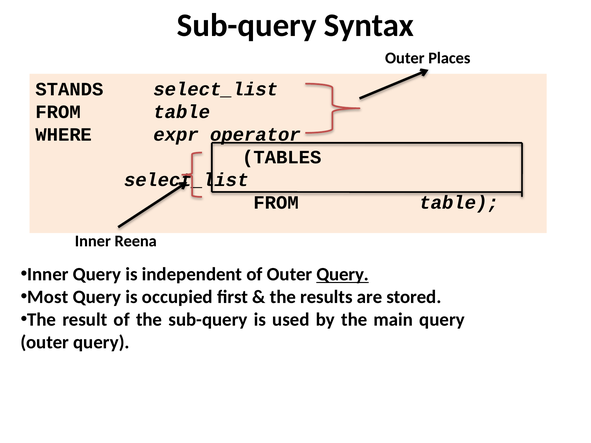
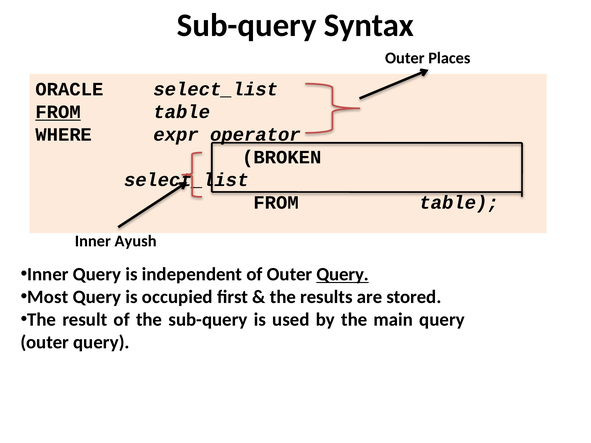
STANDS: STANDS -> ORACLE
FROM at (58, 112) underline: none -> present
TABLES: TABLES -> BROKEN
Reena: Reena -> Ayush
